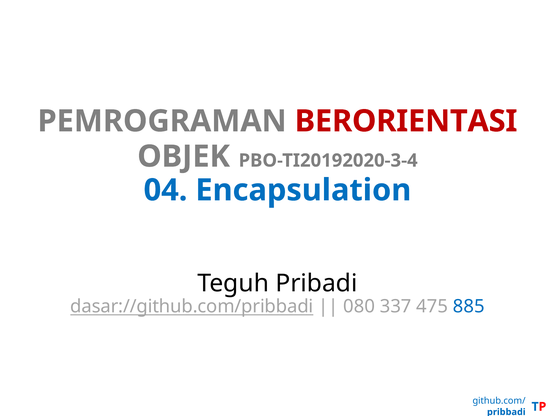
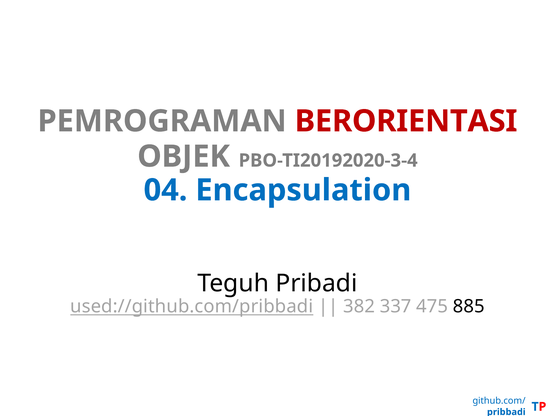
dasar://github.com/pribbadi: dasar://github.com/pribbadi -> used://github.com/pribbadi
080: 080 -> 382
885 colour: blue -> black
